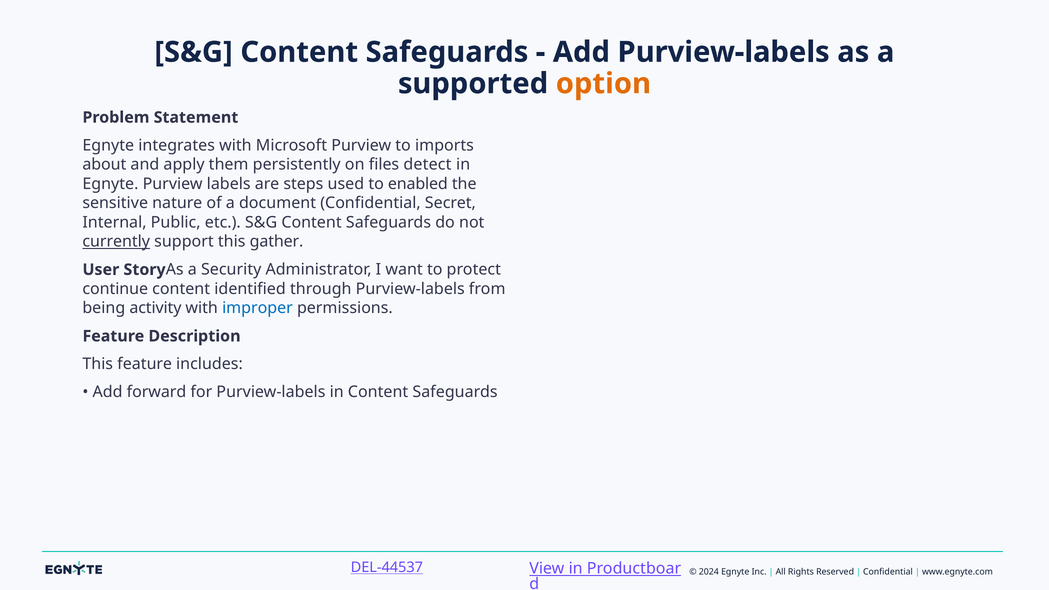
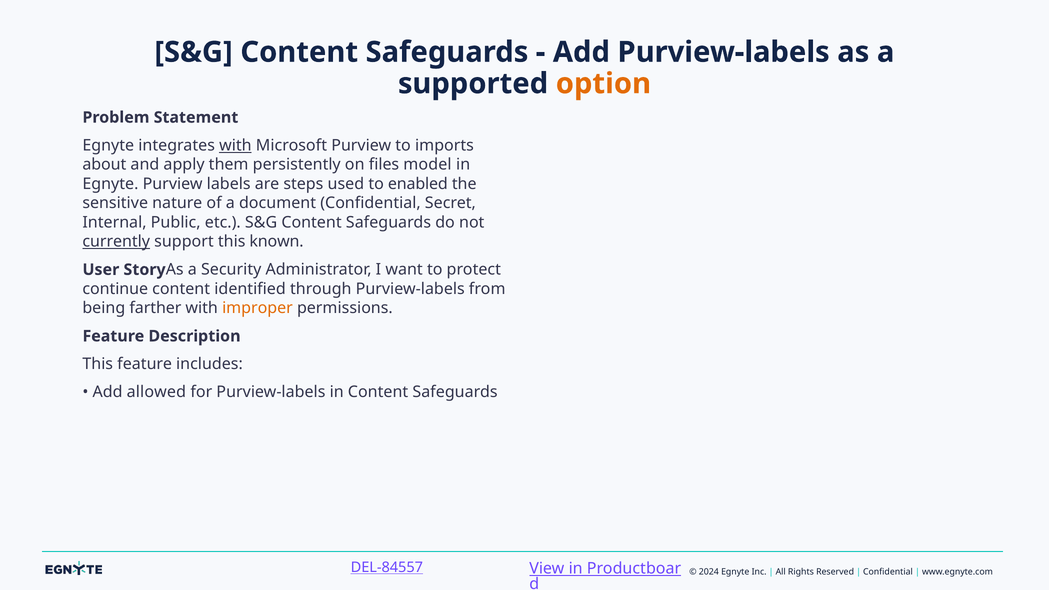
with at (235, 145) underline: none -> present
detect: detect -> model
gather: gather -> known
activity: activity -> farther
improper colour: blue -> orange
forward: forward -> allowed
DEL-44537: DEL-44537 -> DEL-84557
